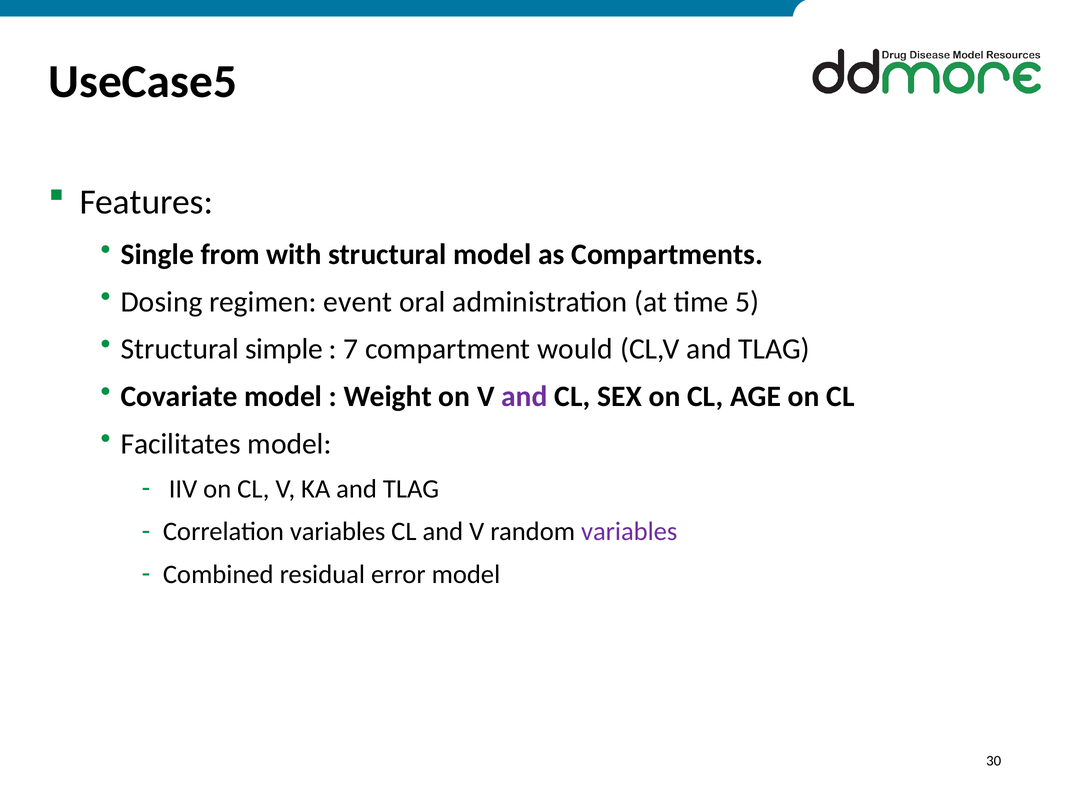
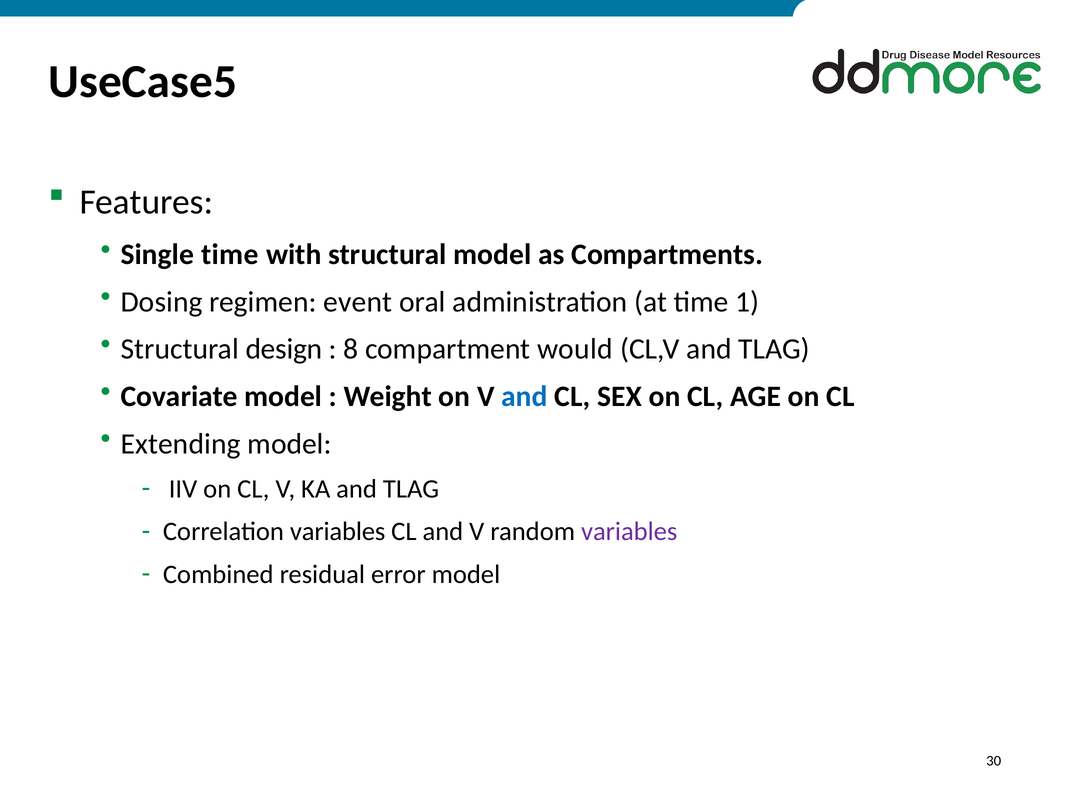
Single from: from -> time
5: 5 -> 1
simple: simple -> design
7: 7 -> 8
and at (524, 397) colour: purple -> blue
Facilitates: Facilitates -> Extending
